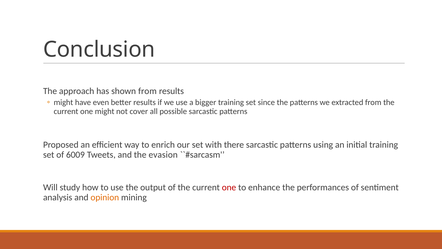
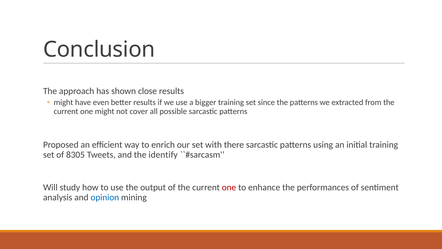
shown from: from -> close
6009: 6009 -> 8305
evasion: evasion -> identify
opinion colour: orange -> blue
